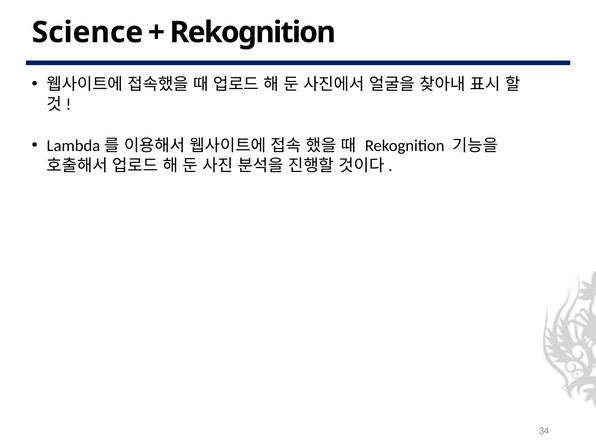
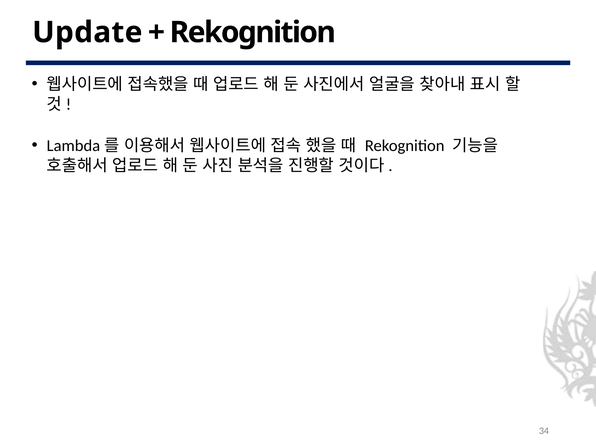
Science: Science -> Update
